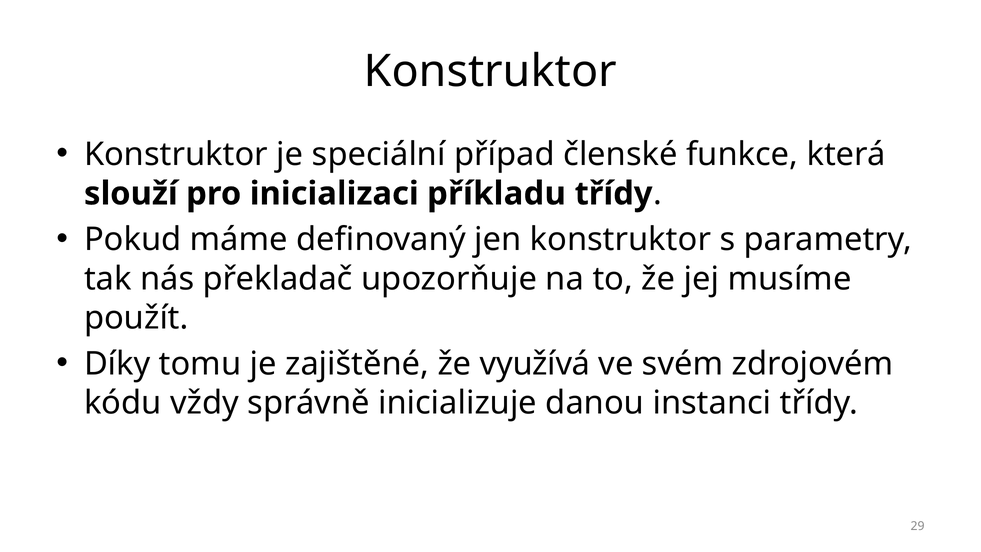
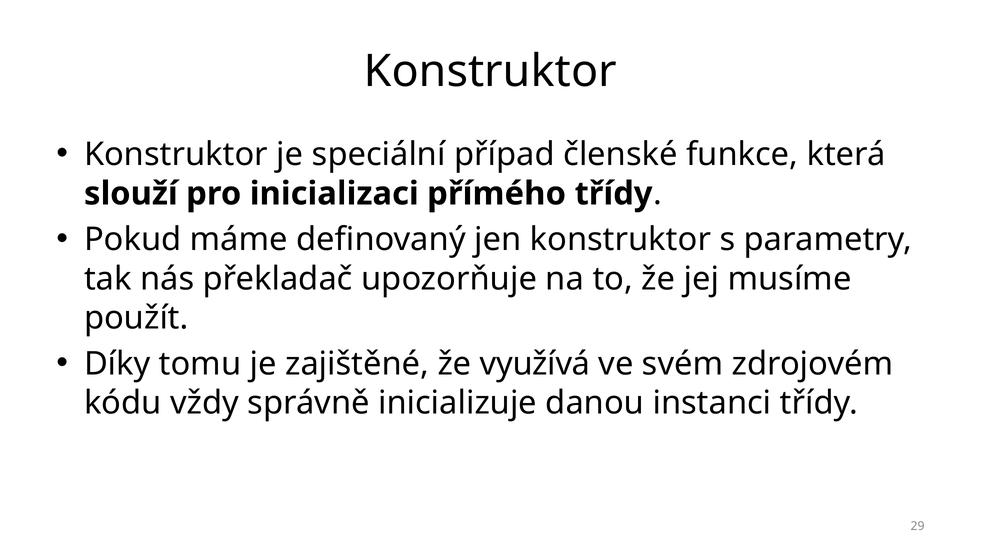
příkladu: příkladu -> přímého
